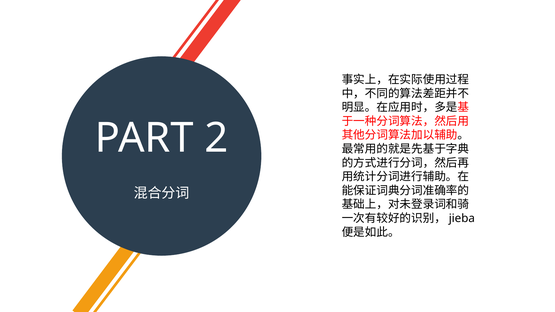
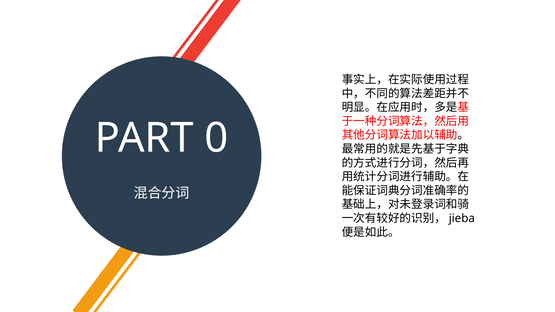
2: 2 -> 0
